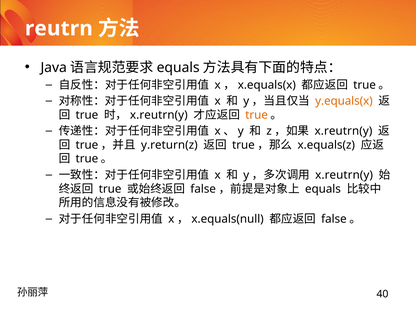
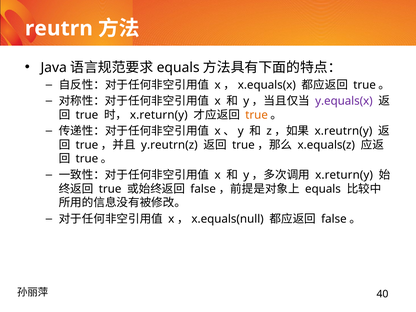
y.equals(x colour: orange -> purple
x.reutrn(y at (159, 115): x.reutrn(y -> x.return(y
y.return(z: y.return(z -> y.reutrn(z
x.reutrn(y at (344, 175): x.reutrn(y -> x.return(y
